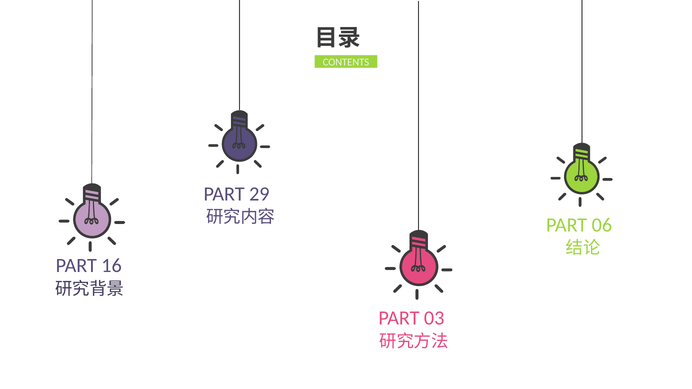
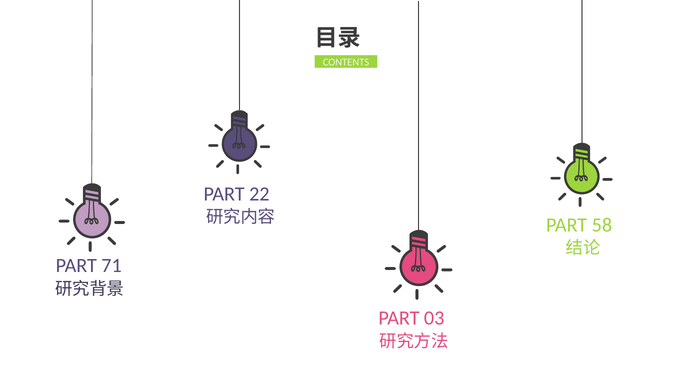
29: 29 -> 22
06: 06 -> 58
16: 16 -> 71
